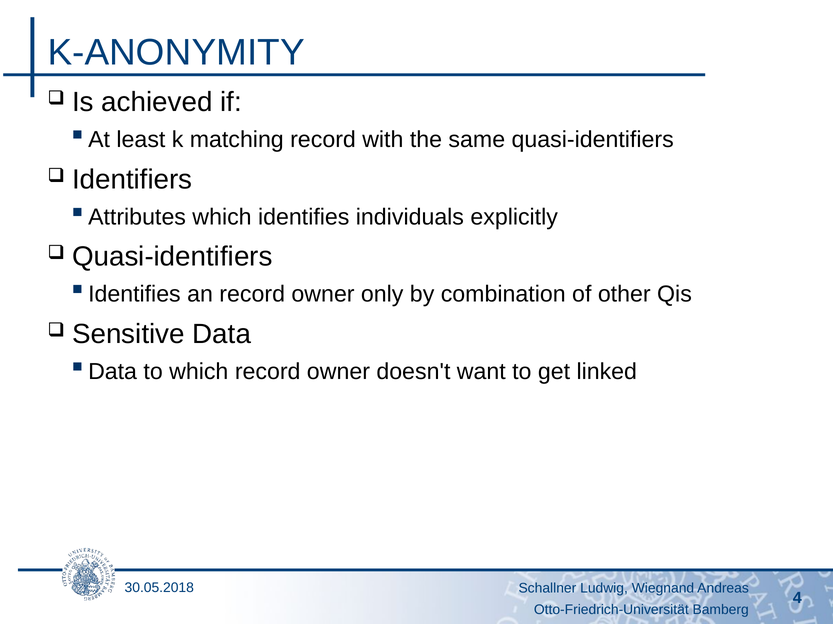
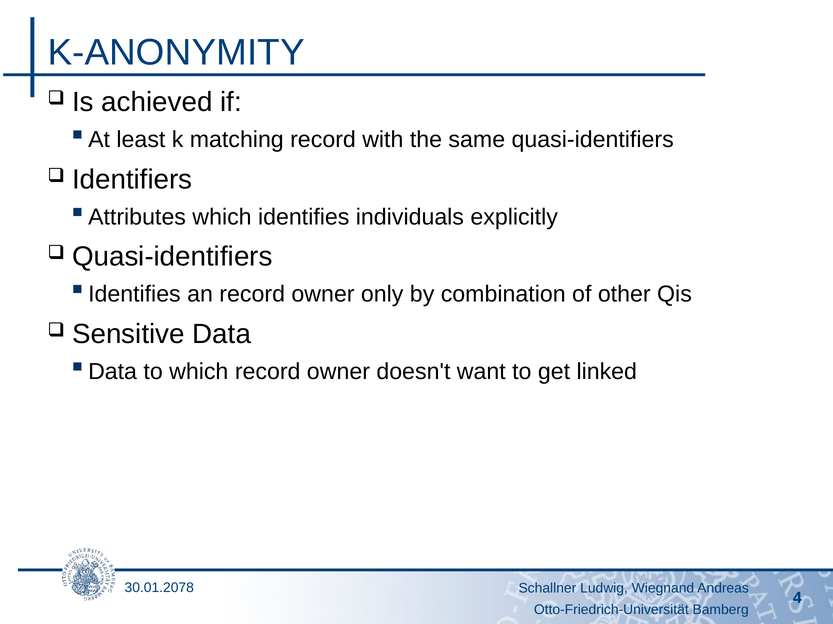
30.05.2018: 30.05.2018 -> 30.01.2078
